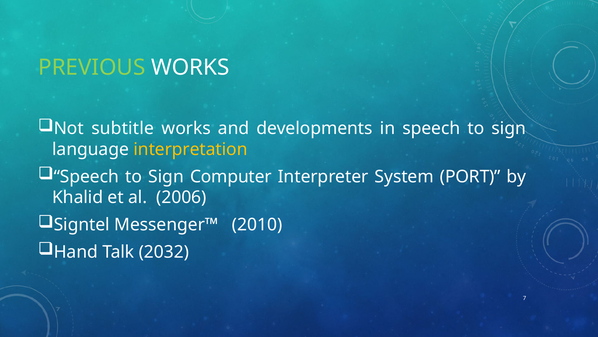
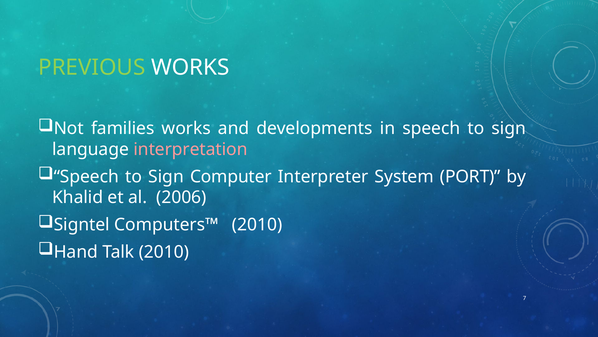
subtitle: subtitle -> families
interpretation colour: yellow -> pink
Messenger™: Messenger™ -> Computers™
Talk 2032: 2032 -> 2010
